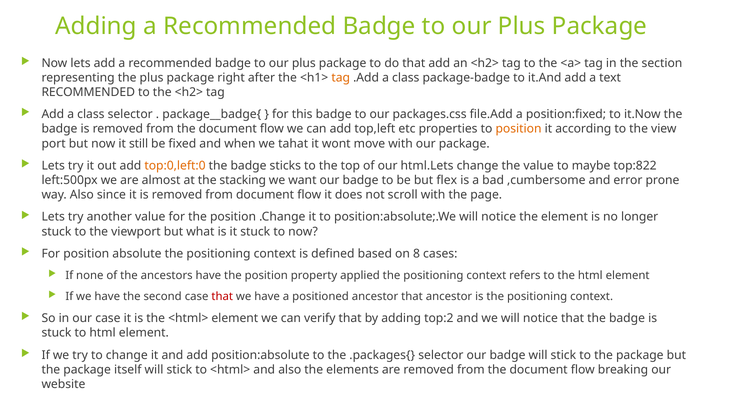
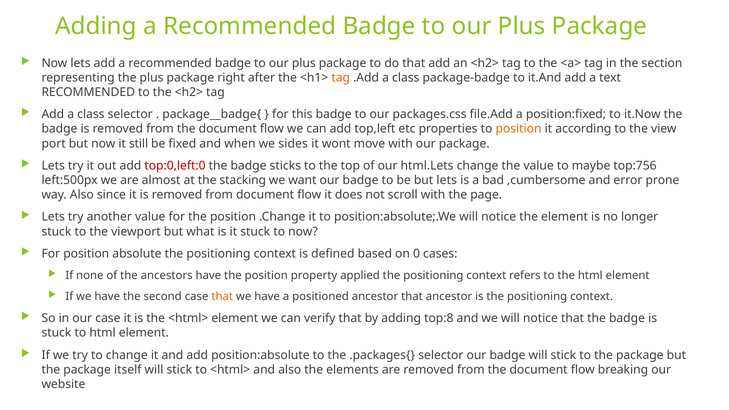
tahat: tahat -> sides
top:0,left:0 colour: orange -> red
top:822: top:822 -> top:756
but flex: flex -> lets
8: 8 -> 0
that at (222, 297) colour: red -> orange
top:2: top:2 -> top:8
